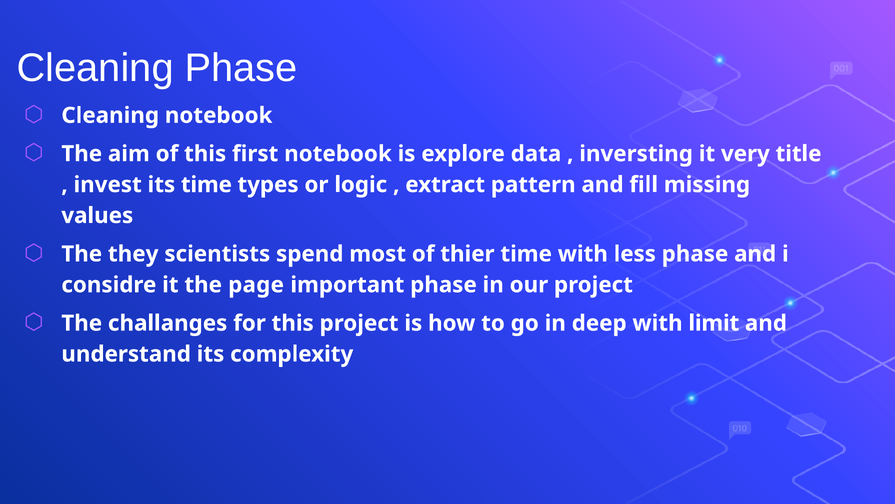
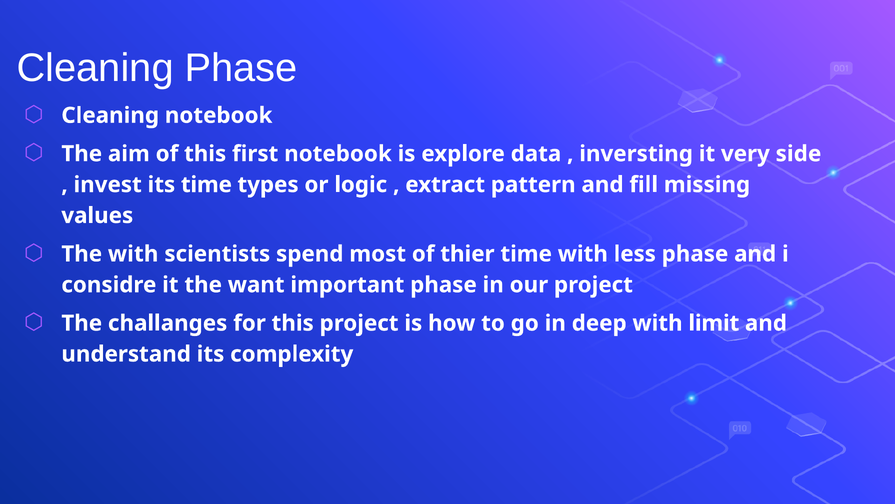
title: title -> side
The they: they -> with
page: page -> want
